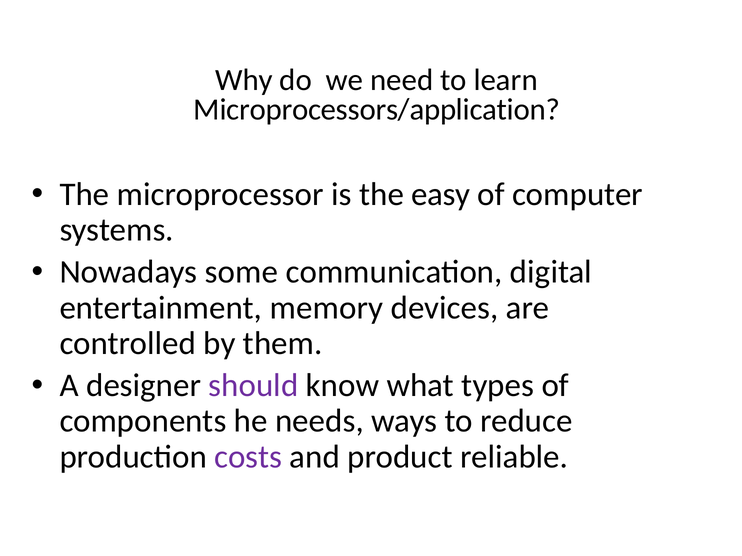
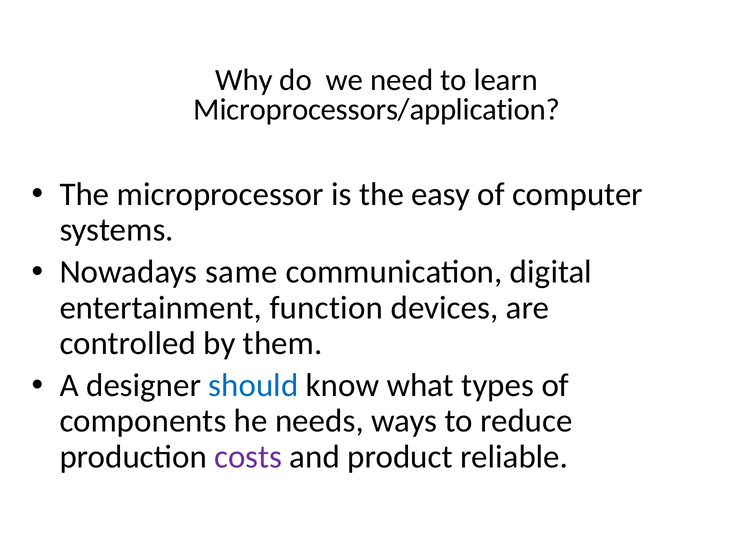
some: some -> same
memory: memory -> function
should colour: purple -> blue
